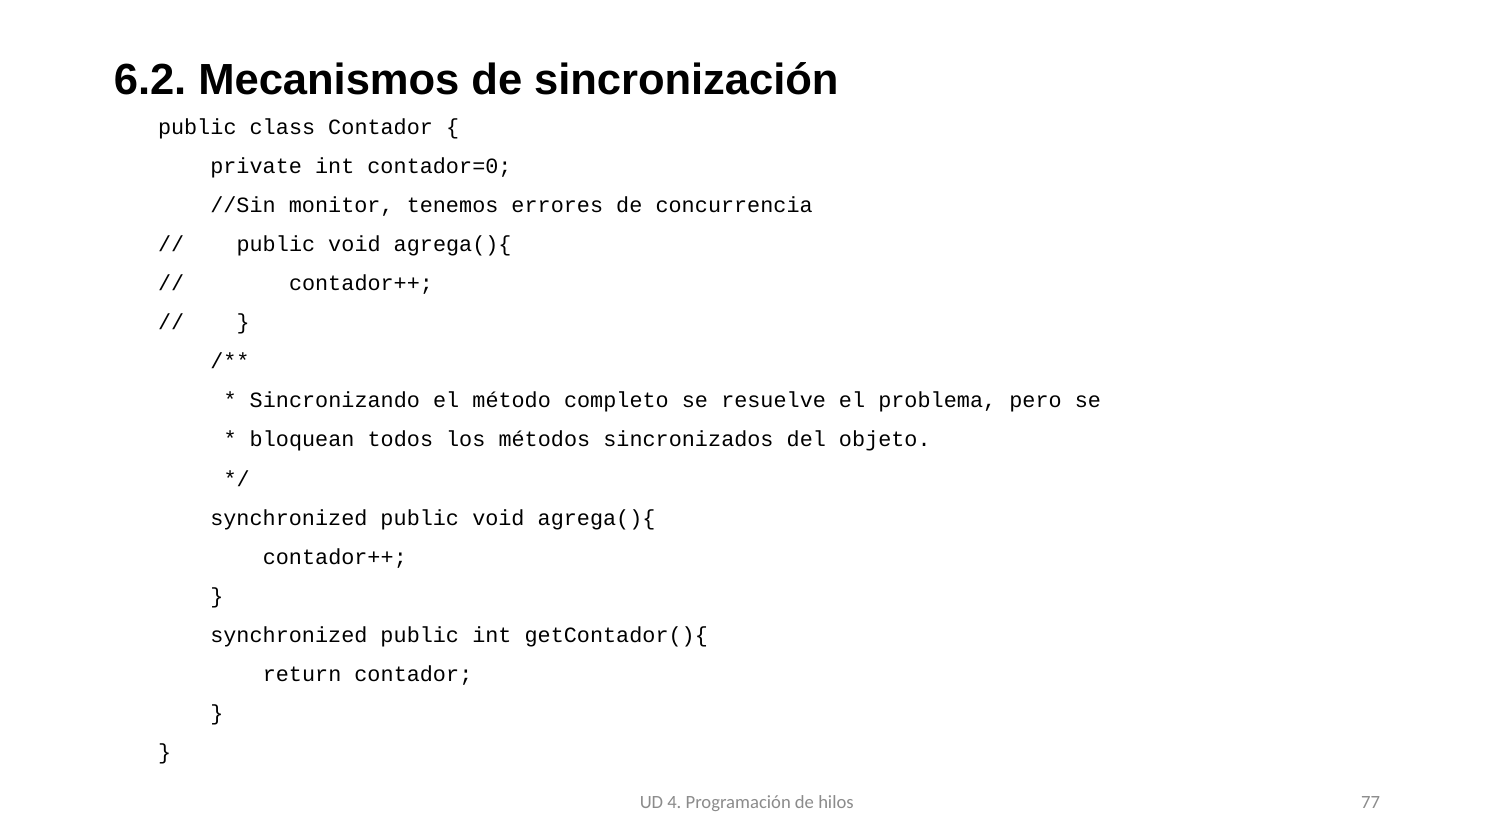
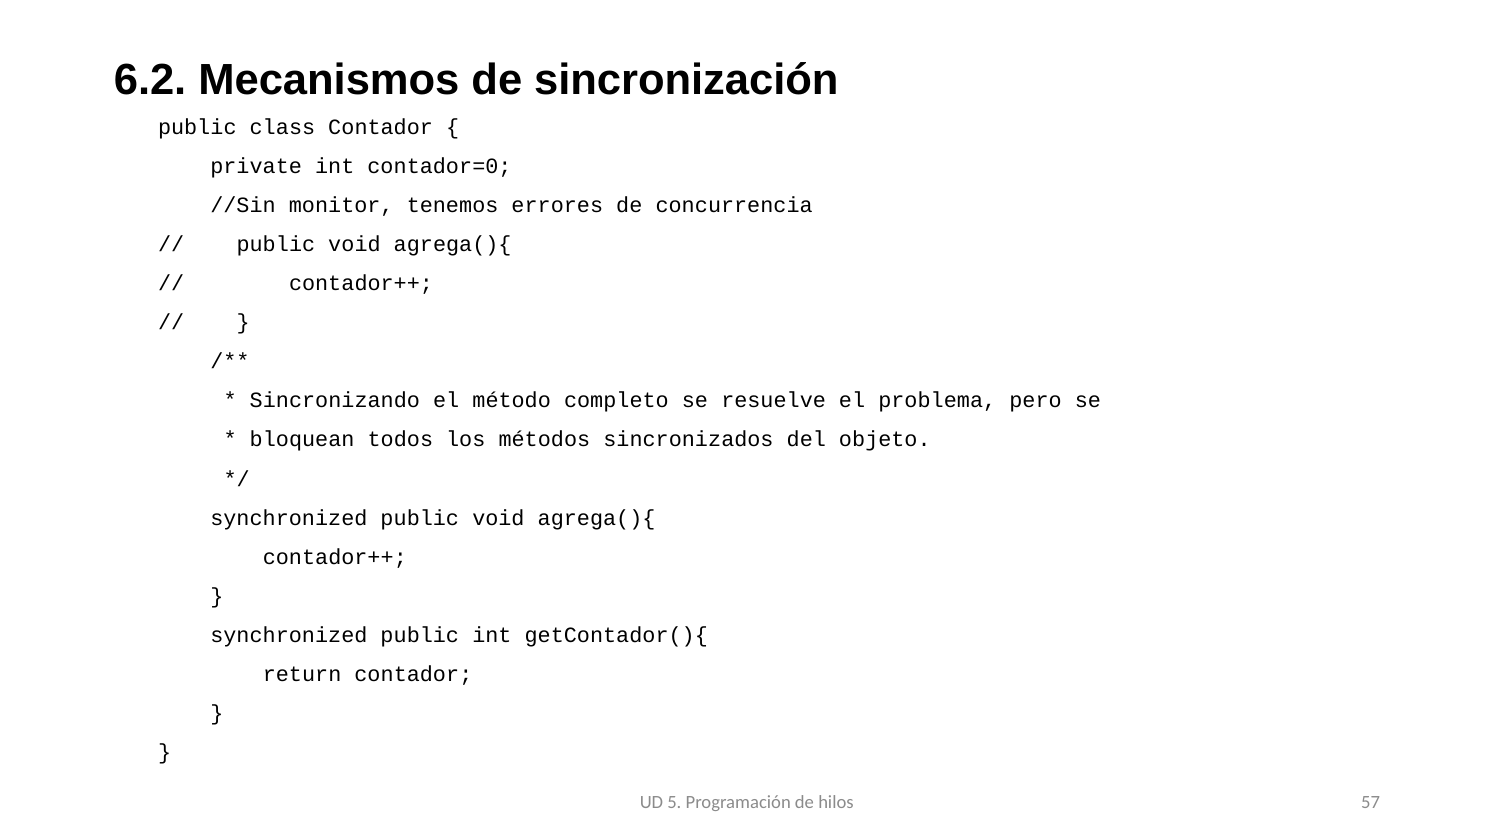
4: 4 -> 5
77: 77 -> 57
